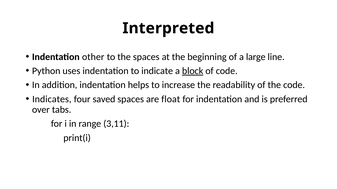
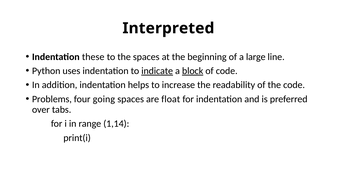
other: other -> these
indicate underline: none -> present
Indicates: Indicates -> Problems
saved: saved -> going
3,11: 3,11 -> 1,14
